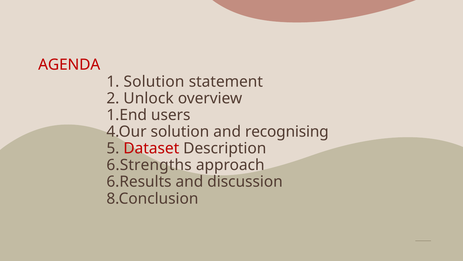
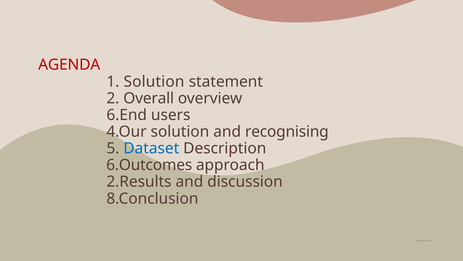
Unlock: Unlock -> Overall
1.End: 1.End -> 6.End
Dataset colour: red -> blue
6.Strengths: 6.Strengths -> 6.Outcomes
6.Results: 6.Results -> 2.Results
